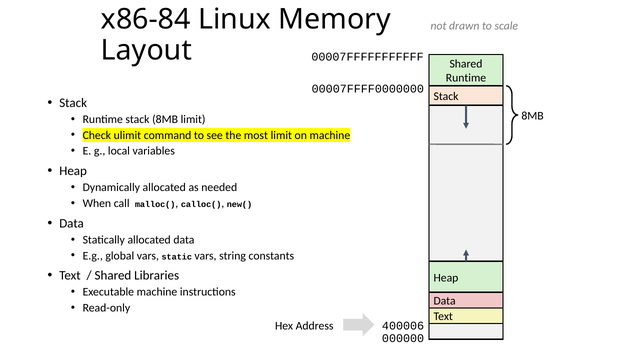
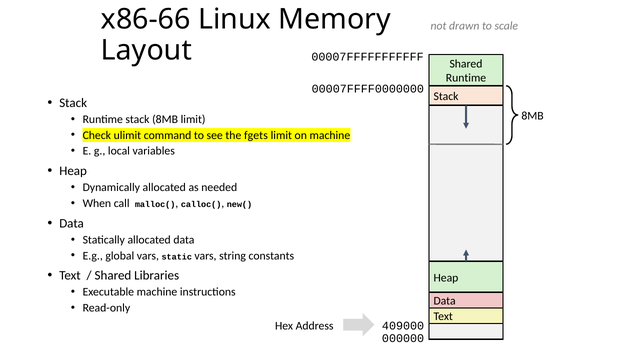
x86-84: x86-84 -> x86-66
most: most -> fgets
400006: 400006 -> 409000
